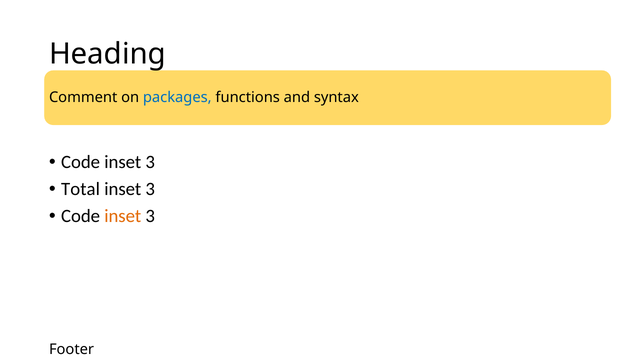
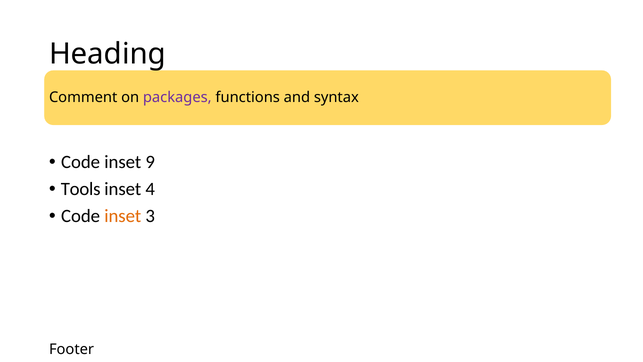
packages colour: blue -> purple
3 at (150, 162): 3 -> 9
Total: Total -> Tools
3 at (150, 189): 3 -> 4
